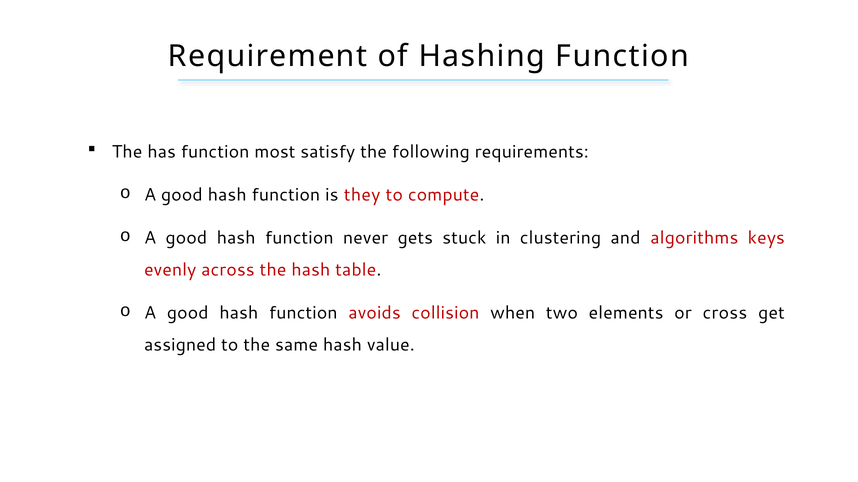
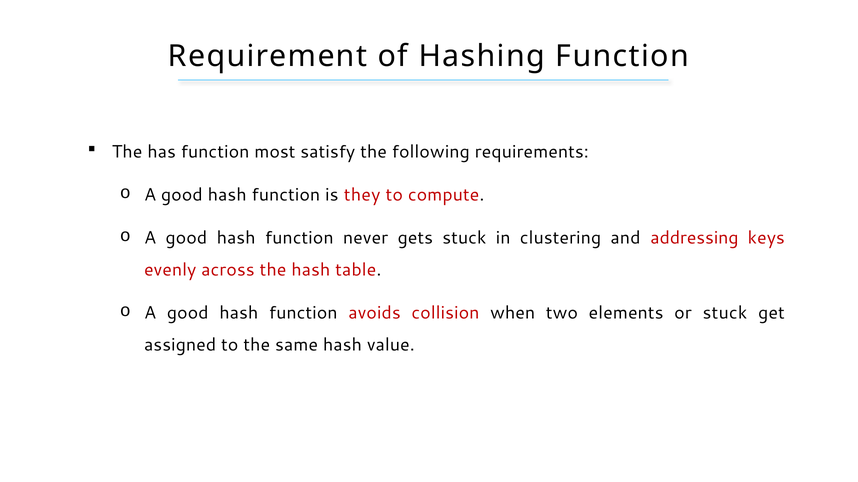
algorithms: algorithms -> addressing
or cross: cross -> stuck
